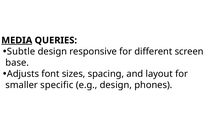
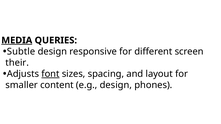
base: base -> their
font underline: none -> present
specific: specific -> content
